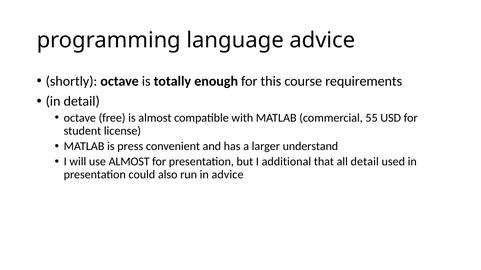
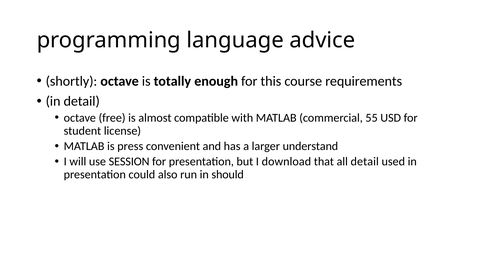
use ALMOST: ALMOST -> SESSION
additional: additional -> download
in advice: advice -> should
